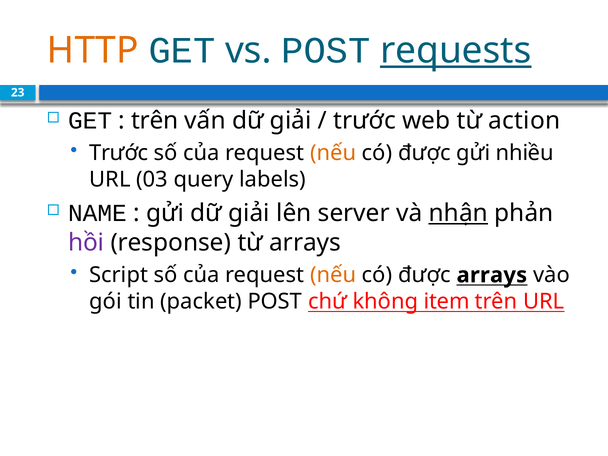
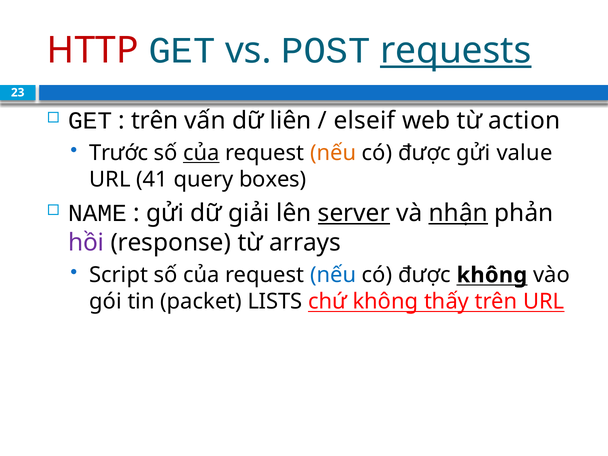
HTTP colour: orange -> red
vấn dữ giải: giải -> liên
trước at (365, 121): trước -> elseif
của at (201, 153) underline: none -> present
nhiều: nhiều -> value
03: 03 -> 41
labels: labels -> boxes
server underline: none -> present
nếu at (333, 275) colour: orange -> blue
được arrays: arrays -> không
packet POST: POST -> LISTS
item: item -> thấy
